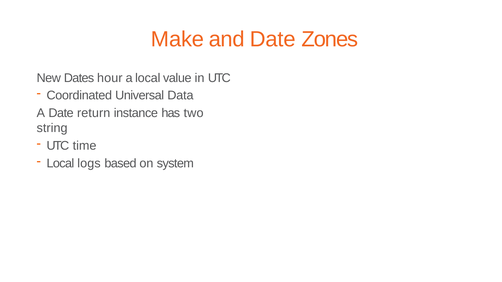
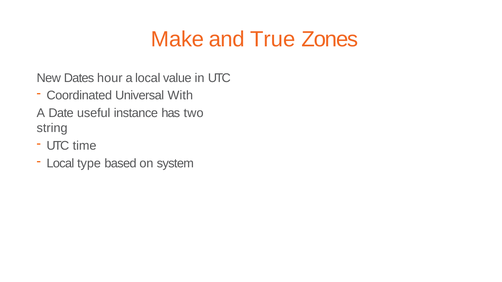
and Date: Date -> True
Data: Data -> With
return: return -> useful
logs: logs -> type
